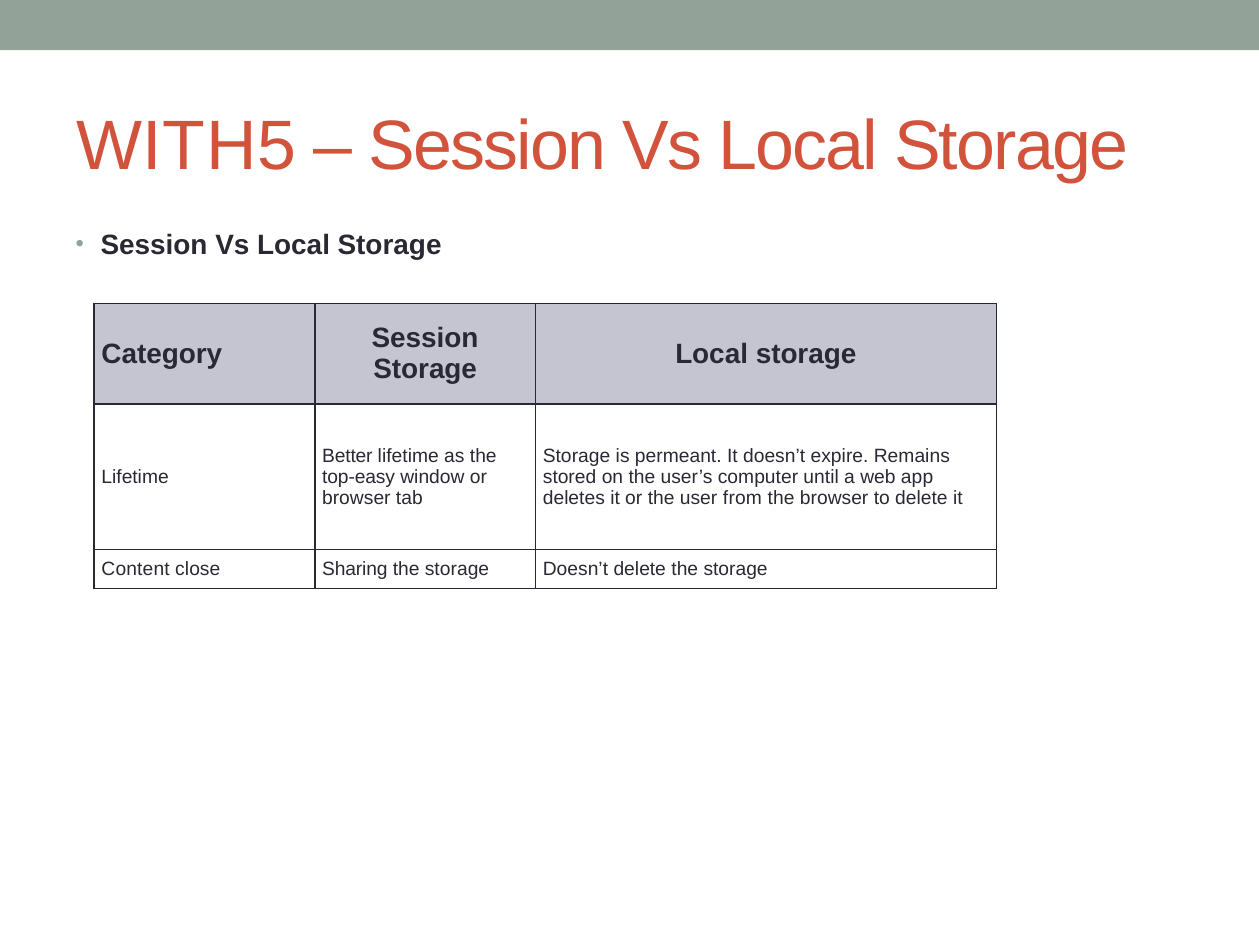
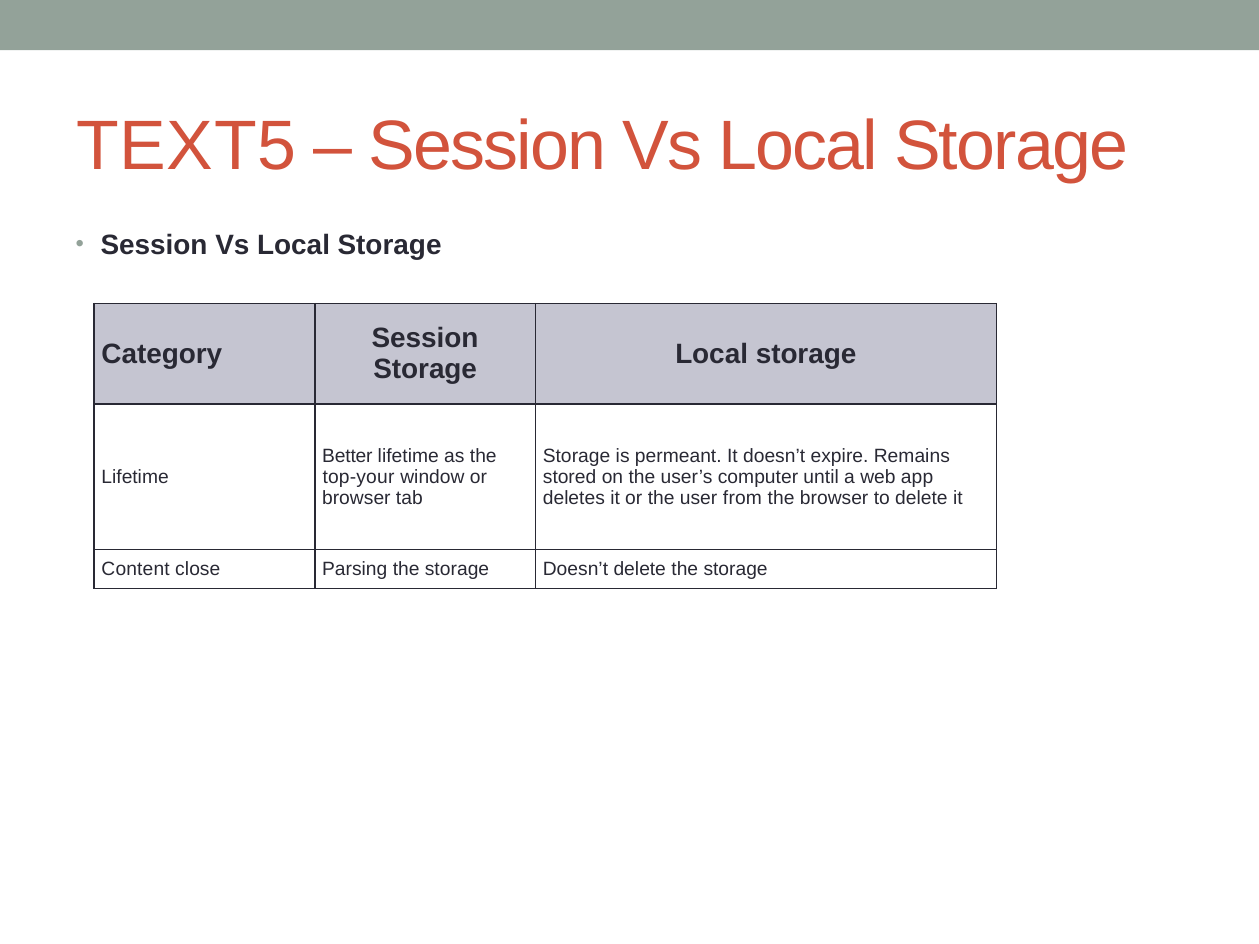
WITH5: WITH5 -> TEXT5
top-easy: top-easy -> top-your
Sharing: Sharing -> Parsing
